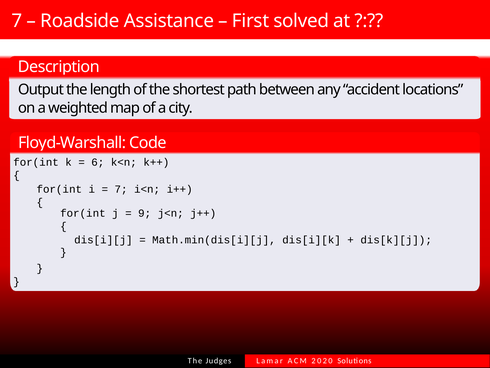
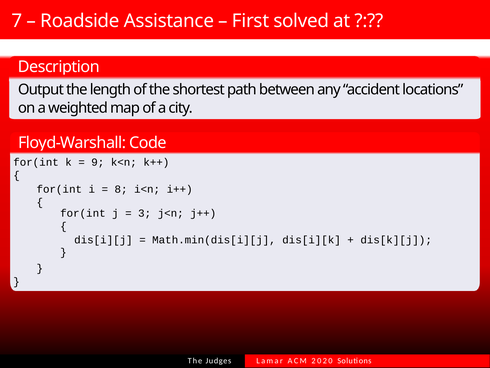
6: 6 -> 9
7 at (121, 189): 7 -> 8
9: 9 -> 3
